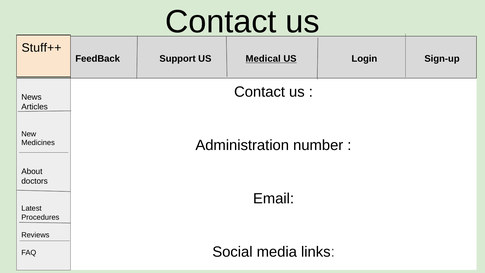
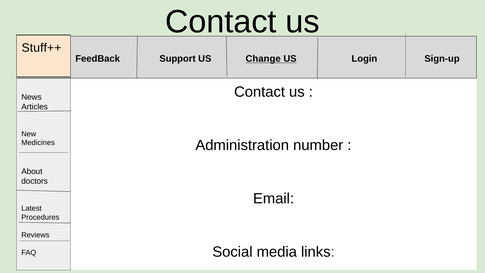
Medical: Medical -> Change
